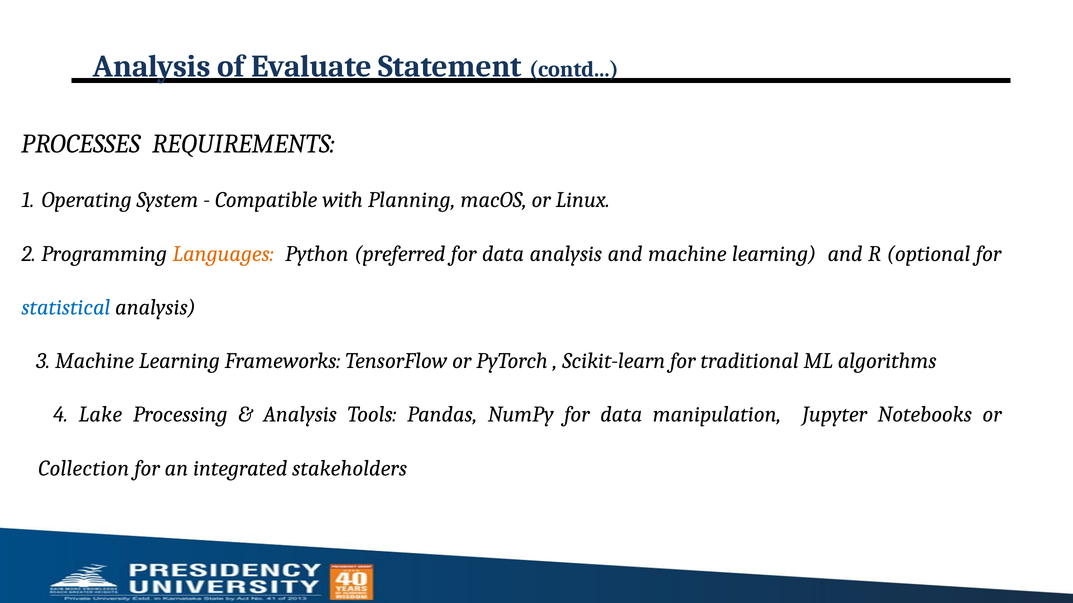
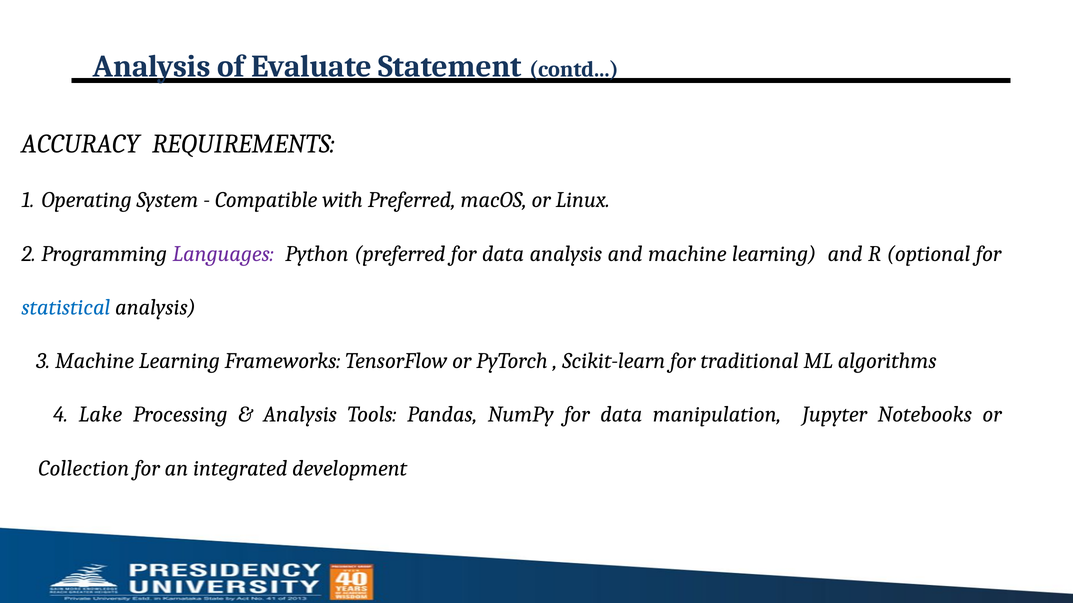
PROCESSES: PROCESSES -> ACCURACY
with Planning: Planning -> Preferred
Languages colour: orange -> purple
stakeholders: stakeholders -> development
